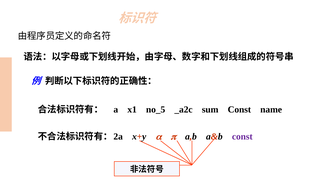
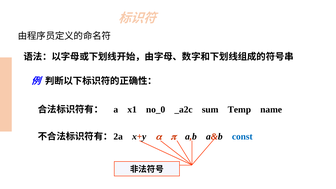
no_5: no_5 -> no_0
sum Const: Const -> Temp
const at (242, 137) colour: purple -> blue
